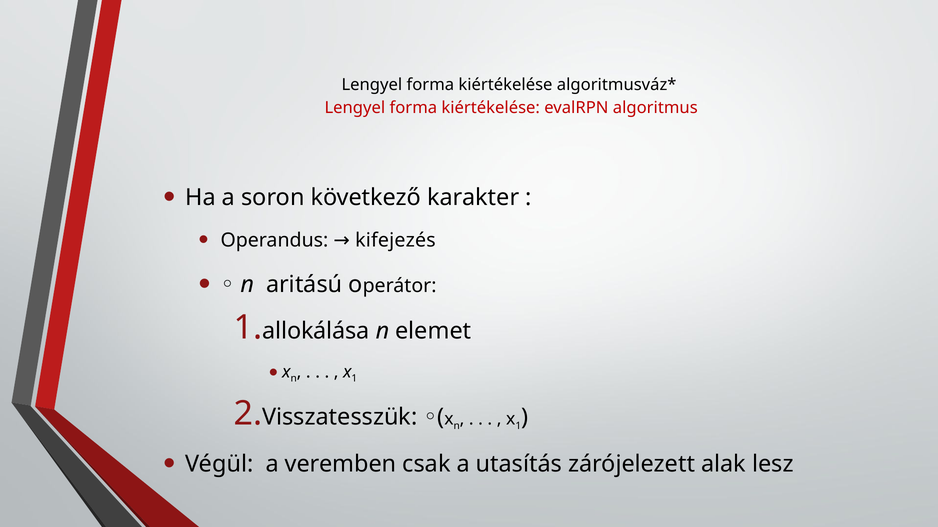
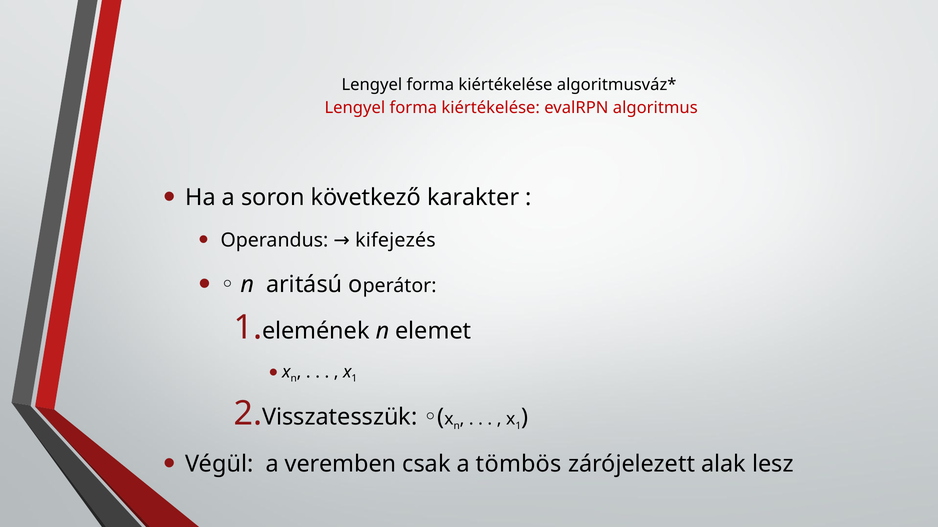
allokálása: allokálása -> elemének
utasítás: utasítás -> tömbös
